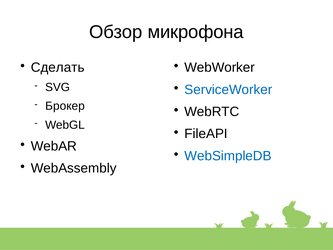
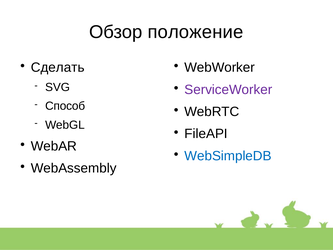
микрофона: микрофона -> положение
ServiceWorker colour: blue -> purple
Брокер: Брокер -> Способ
